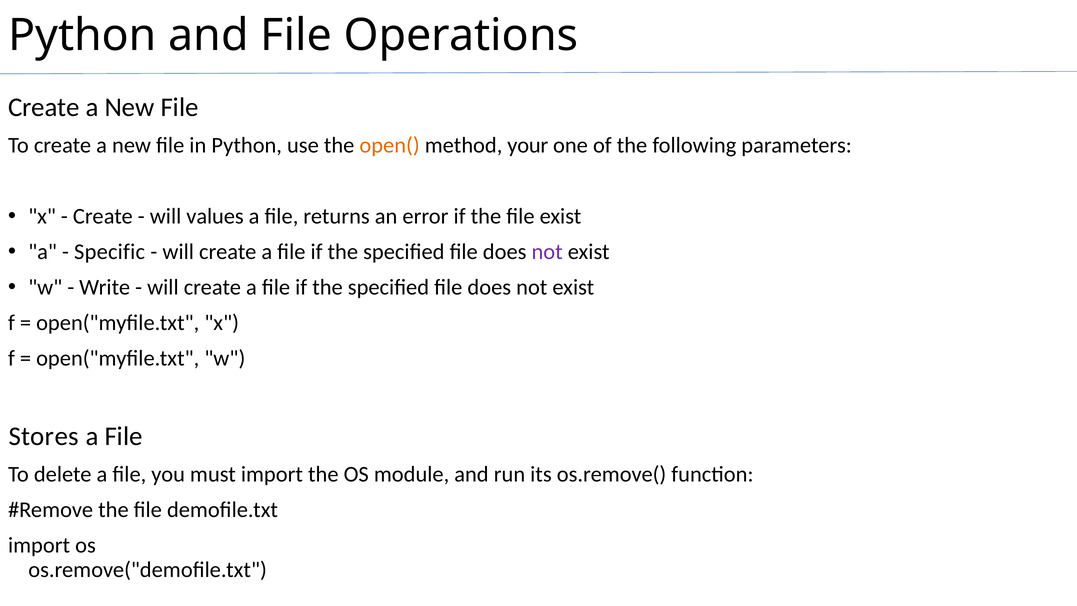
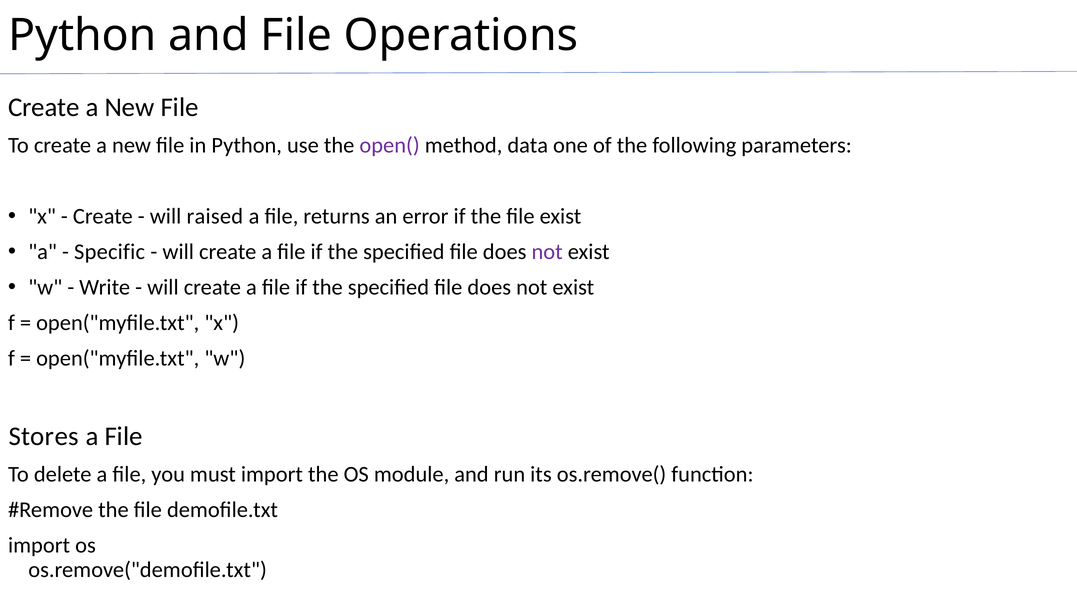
open( colour: orange -> purple
your: your -> data
values: values -> raised
